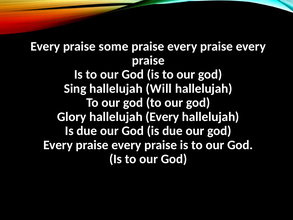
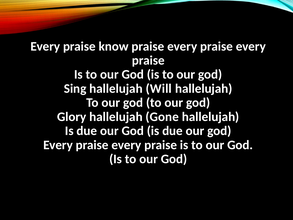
some: some -> know
hallelujah Every: Every -> Gone
